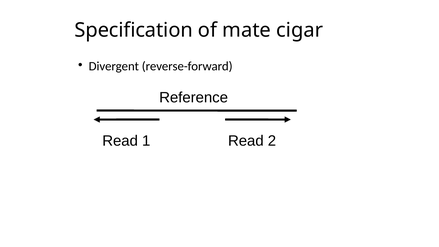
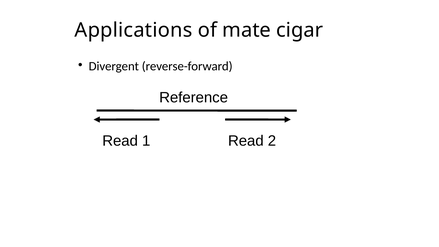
Specification: Specification -> Applications
